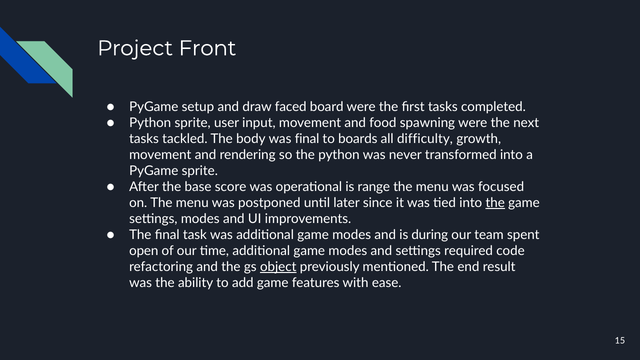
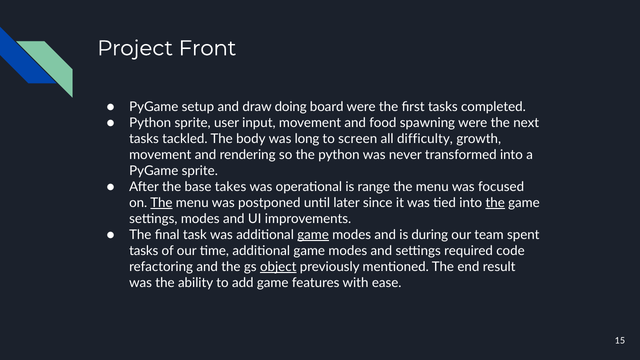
faced: faced -> doing
was final: final -> long
boards: boards -> screen
score: score -> takes
The at (161, 203) underline: none -> present
game at (313, 235) underline: none -> present
open at (144, 251): open -> tasks
